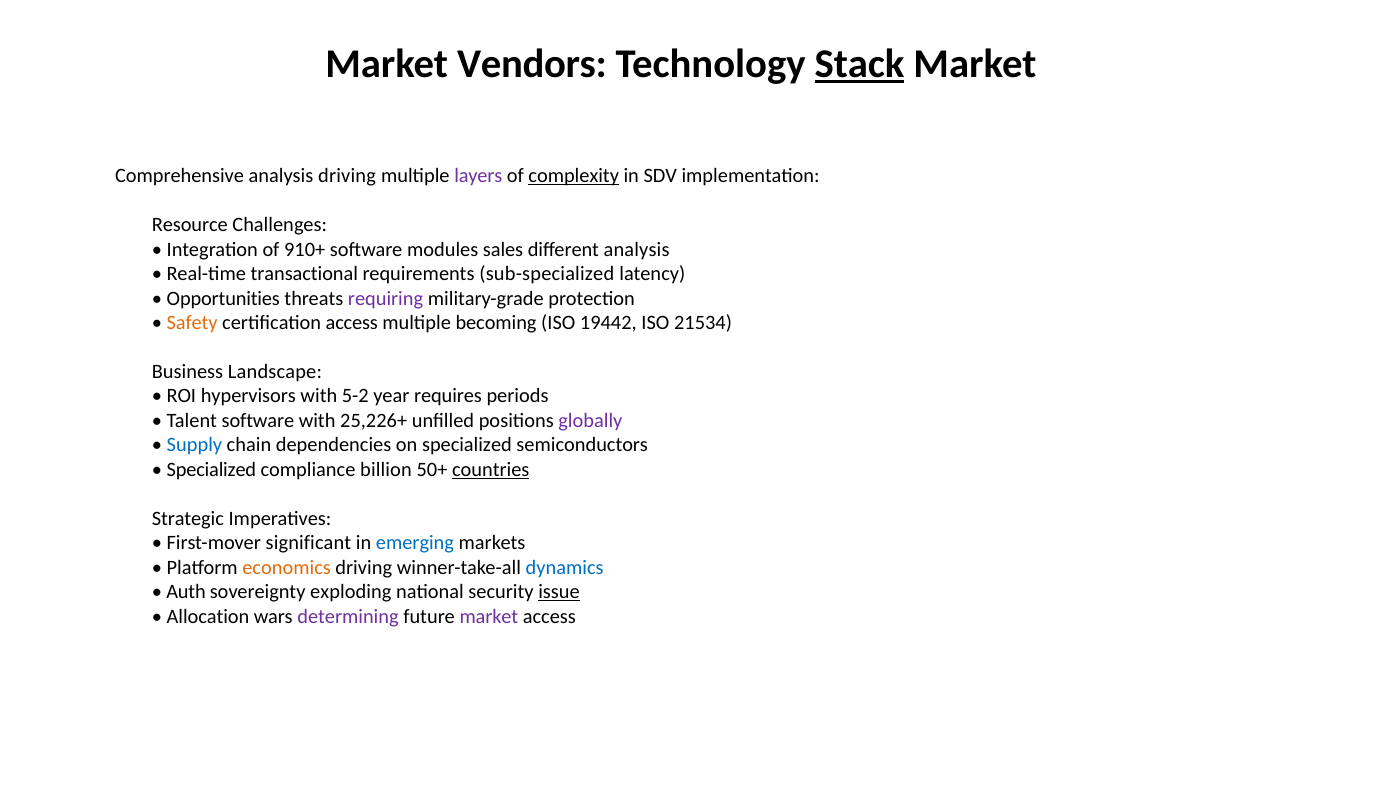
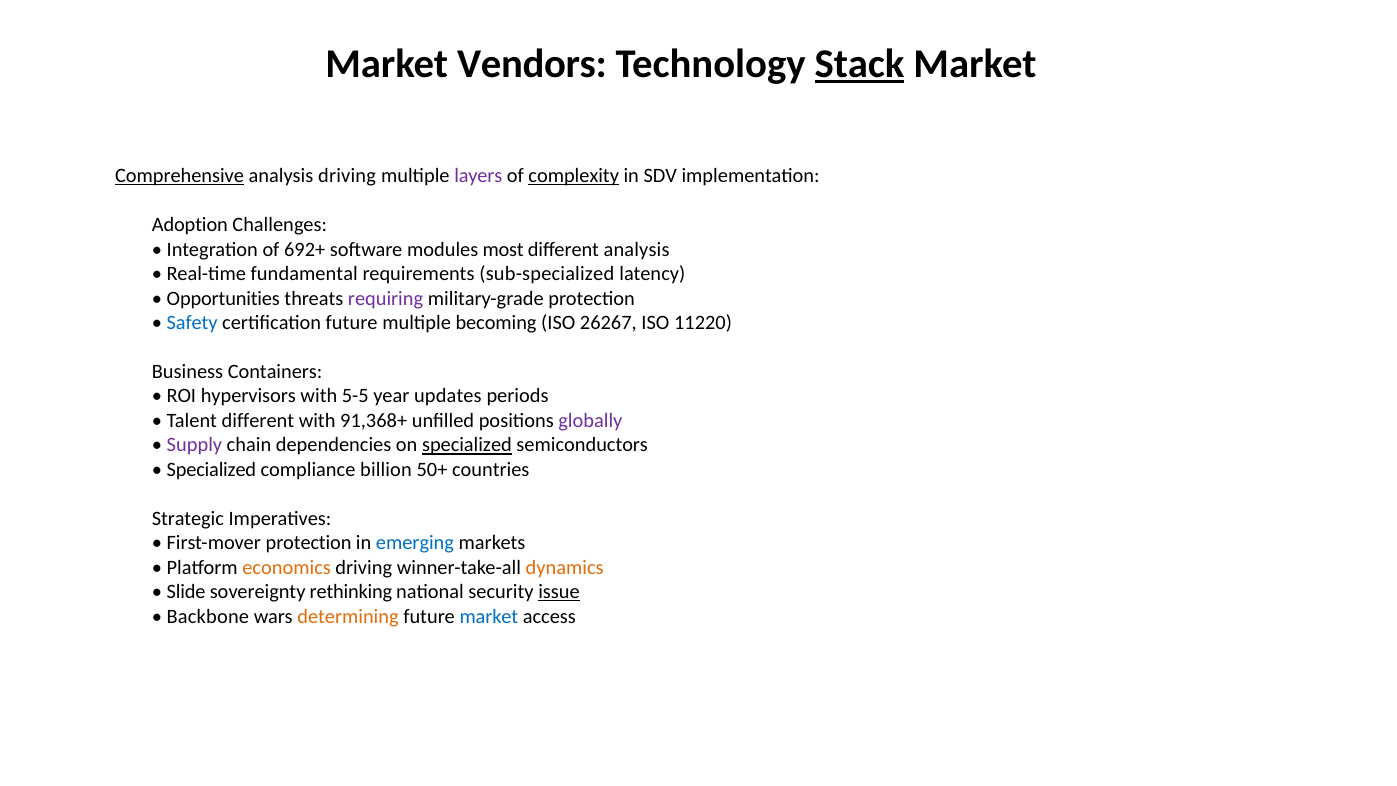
Comprehensive underline: none -> present
Resource: Resource -> Adoption
910+: 910+ -> 692+
sales: sales -> most
transactional: transactional -> fundamental
Safety colour: orange -> blue
certification access: access -> future
19442: 19442 -> 26267
21534: 21534 -> 11220
Landscape: Landscape -> Containers
5-2: 5-2 -> 5-5
requires: requires -> updates
Talent software: software -> different
25,226+: 25,226+ -> 91,368+
Supply colour: blue -> purple
specialized at (467, 445) underline: none -> present
countries underline: present -> none
First-mover significant: significant -> protection
dynamics colour: blue -> orange
Auth: Auth -> Slide
exploding: exploding -> rethinking
Allocation: Allocation -> Backbone
determining colour: purple -> orange
market at (489, 616) colour: purple -> blue
